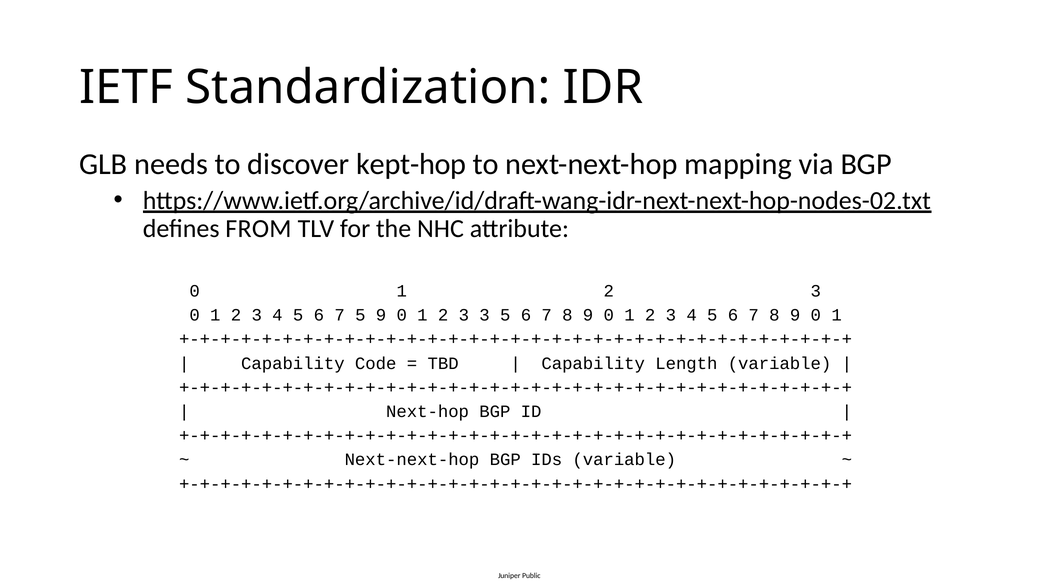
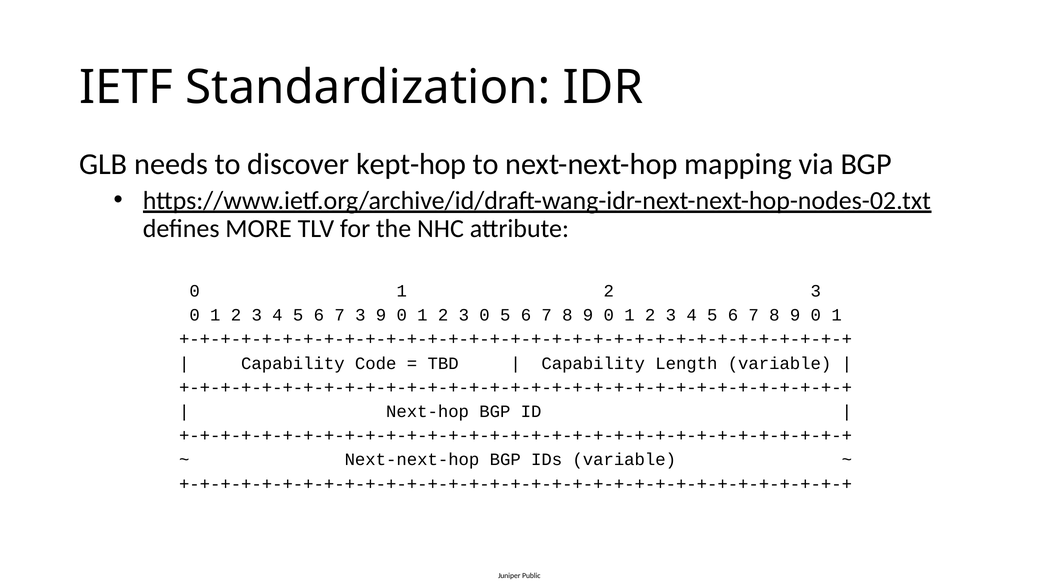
FROM: FROM -> MORE
7 5: 5 -> 3
3 at (484, 315): 3 -> 0
